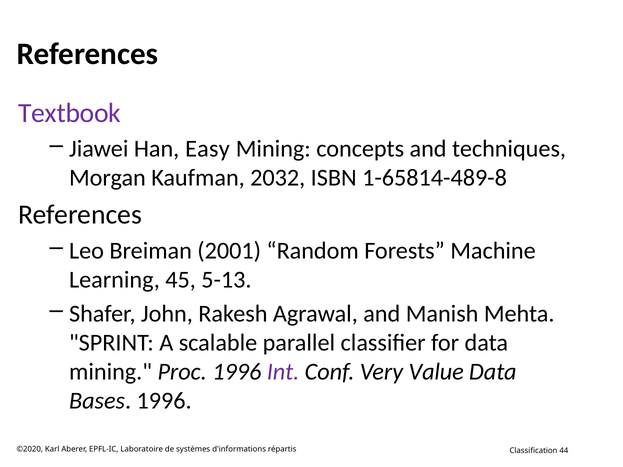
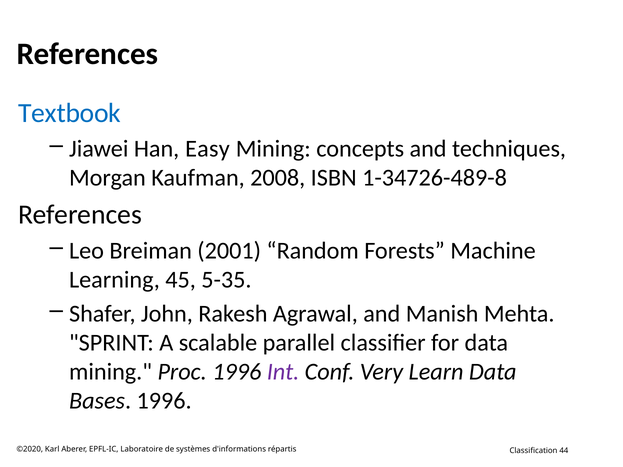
Textbook colour: purple -> blue
2032: 2032 -> 2008
1-65814-489-8: 1-65814-489-8 -> 1-34726-489-8
5-13: 5-13 -> 5-35
Value: Value -> Learn
